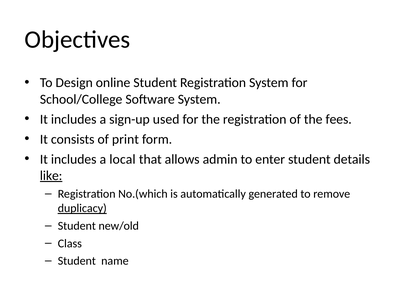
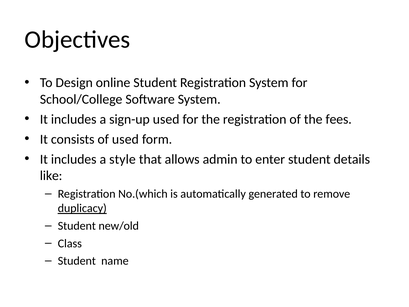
of print: print -> used
local: local -> style
like underline: present -> none
